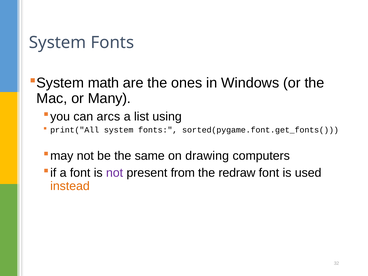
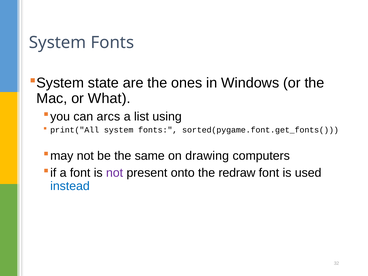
math: math -> state
Many: Many -> What
from: from -> onto
instead colour: orange -> blue
